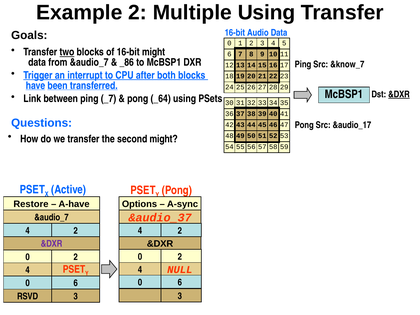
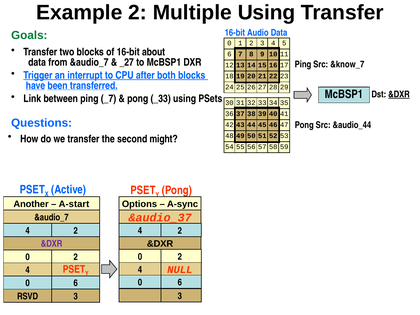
Goals colour: black -> green
two underline: present -> none
16-bit might: might -> about
_86: _86 -> _27
_64: _64 -> _33
&audio_17: &audio_17 -> &audio_44
Restore: Restore -> Another
A-have: A-have -> A-start
